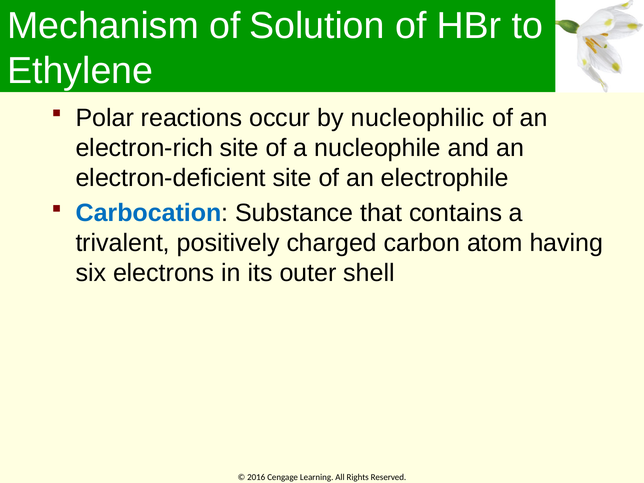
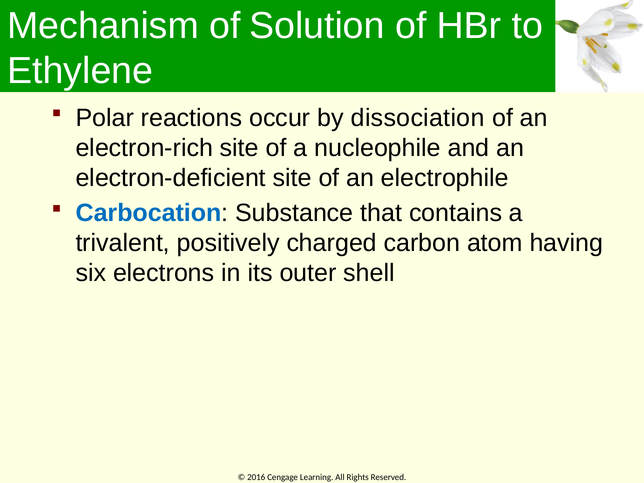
nucleophilic: nucleophilic -> dissociation
